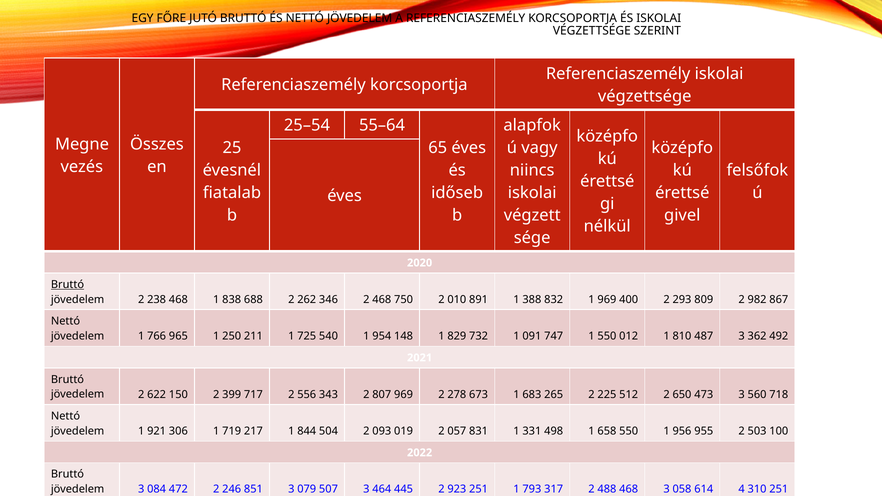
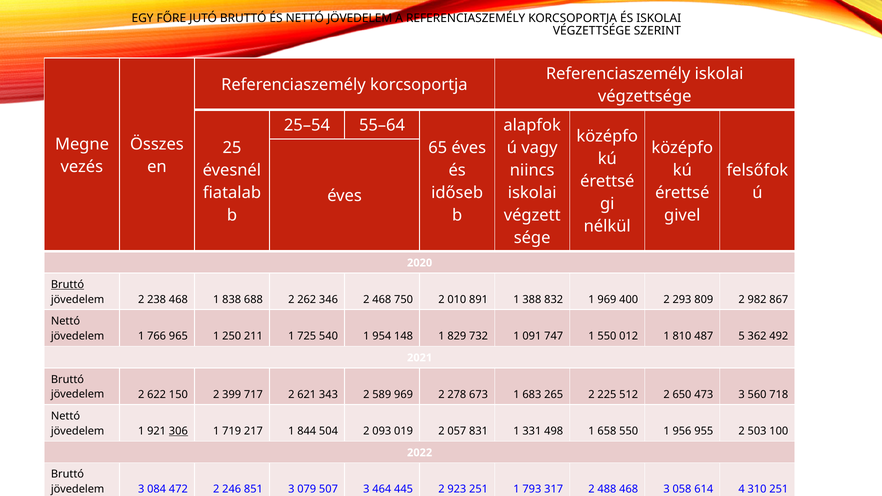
487 3: 3 -> 5
556: 556 -> 621
807: 807 -> 589
306 underline: none -> present
